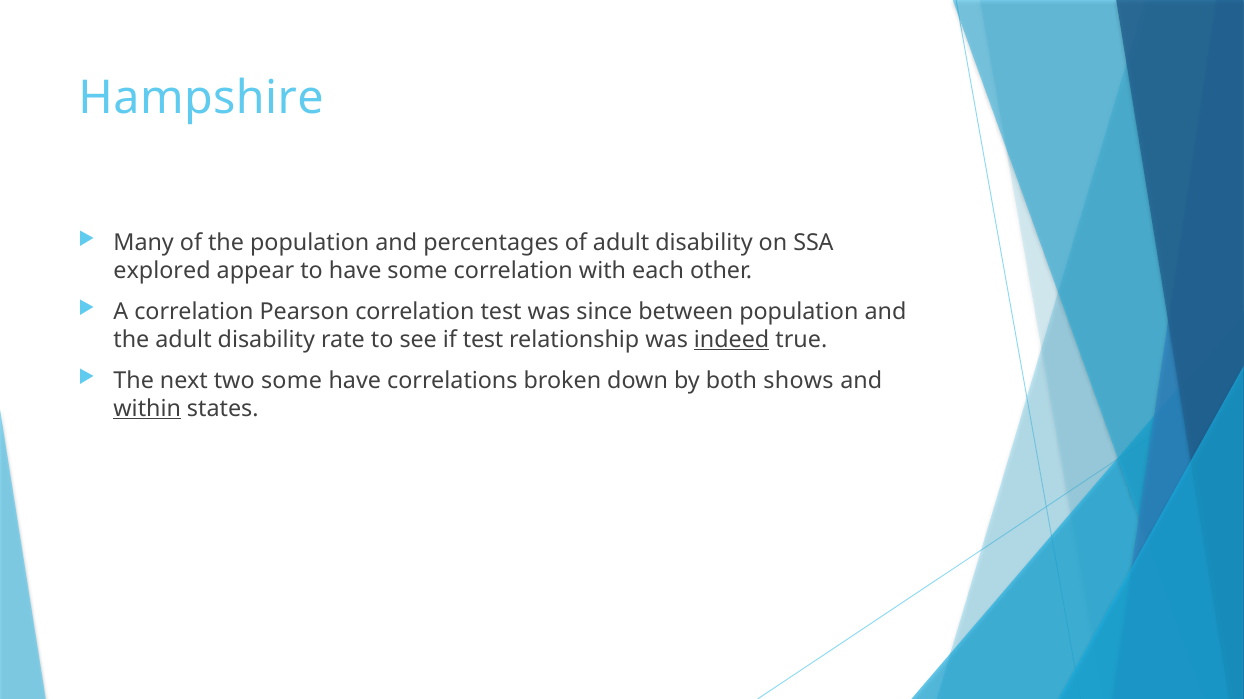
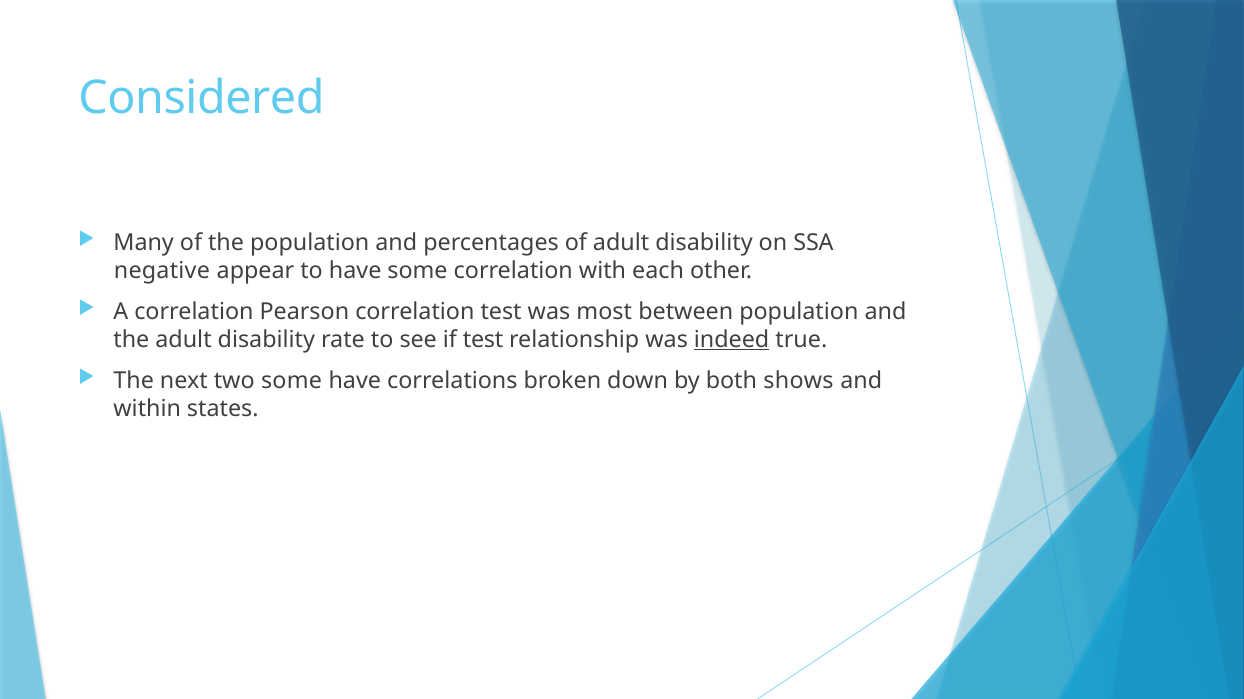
Hampshire: Hampshire -> Considered
explored: explored -> negative
since: since -> most
within underline: present -> none
